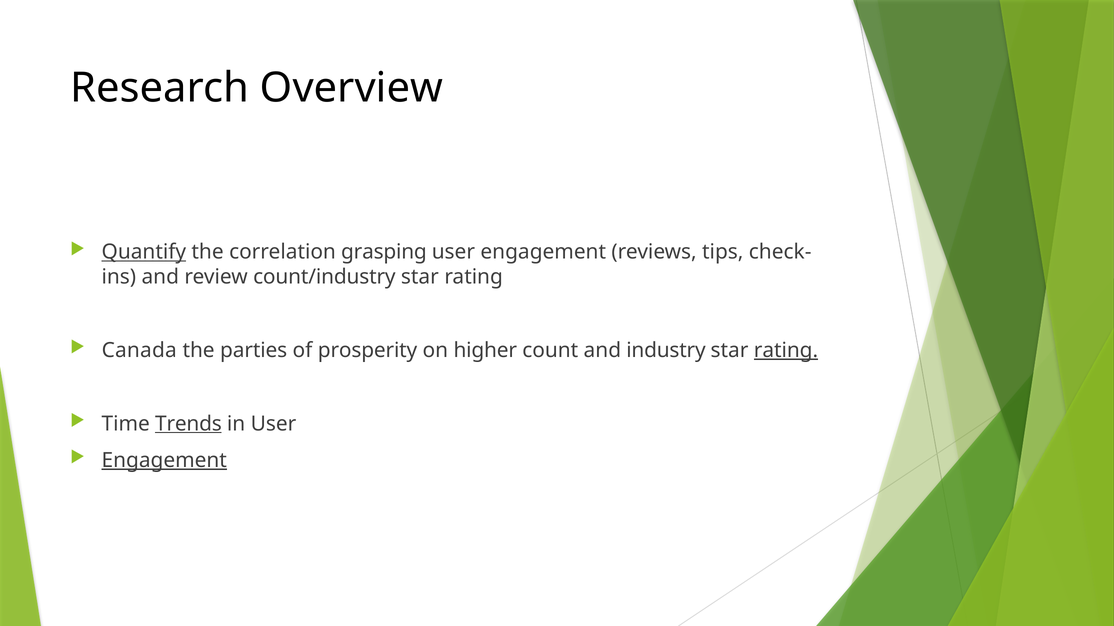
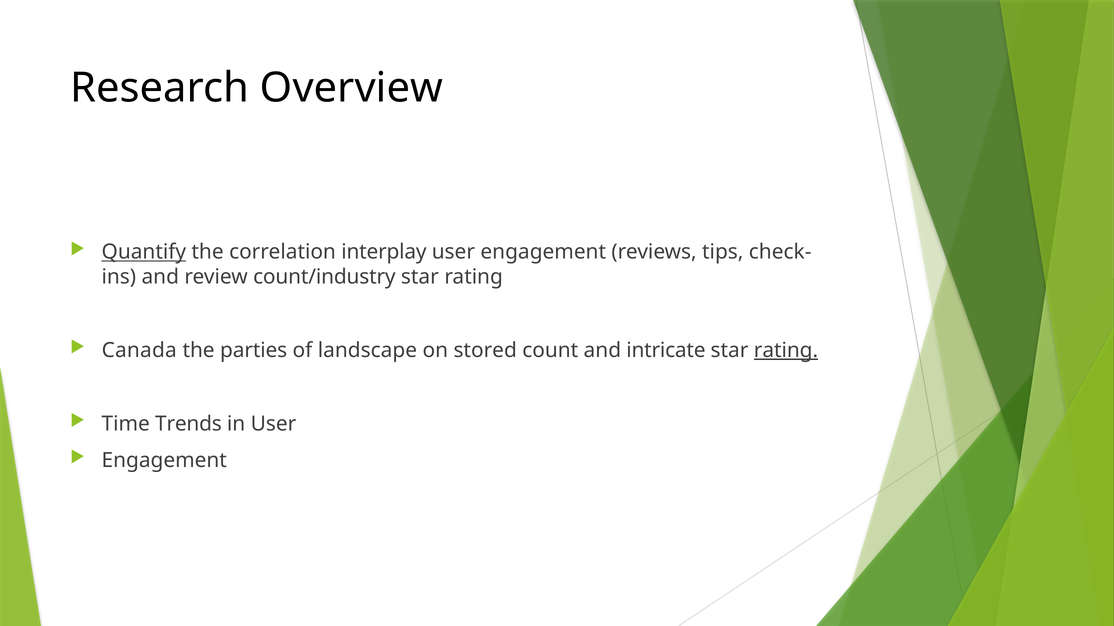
grasping: grasping -> interplay
prosperity: prosperity -> landscape
higher: higher -> stored
industry: industry -> intricate
Trends underline: present -> none
Engagement at (164, 461) underline: present -> none
